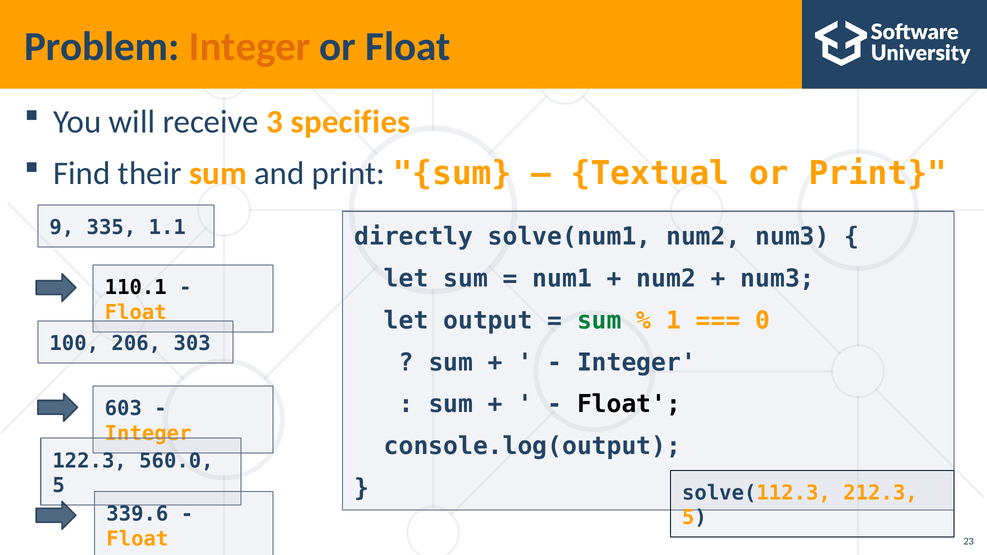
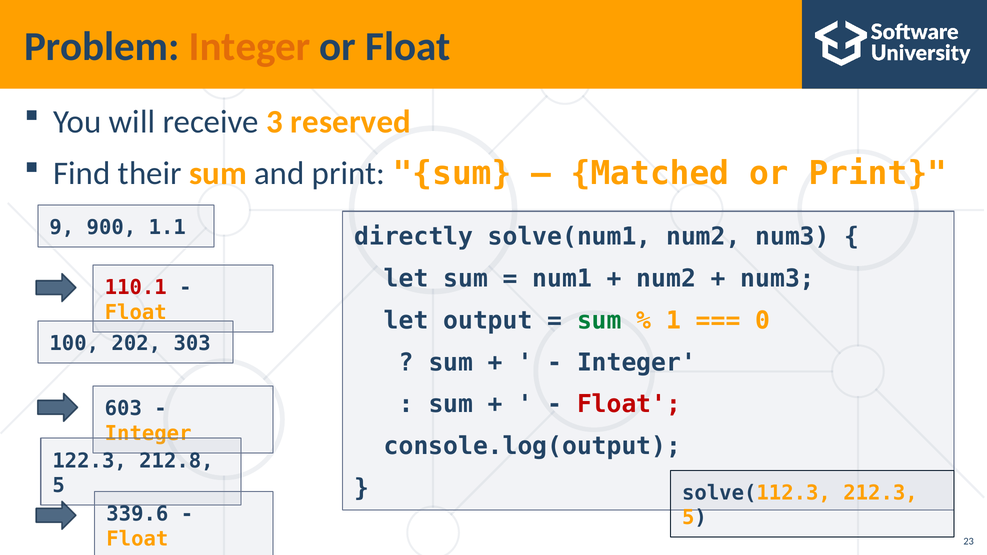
specifies: specifies -> reserved
Textual: Textual -> Matched
335: 335 -> 900
110.1 colour: black -> red
206: 206 -> 202
Float at (629, 404) colour: black -> red
560.0: 560.0 -> 212.8
